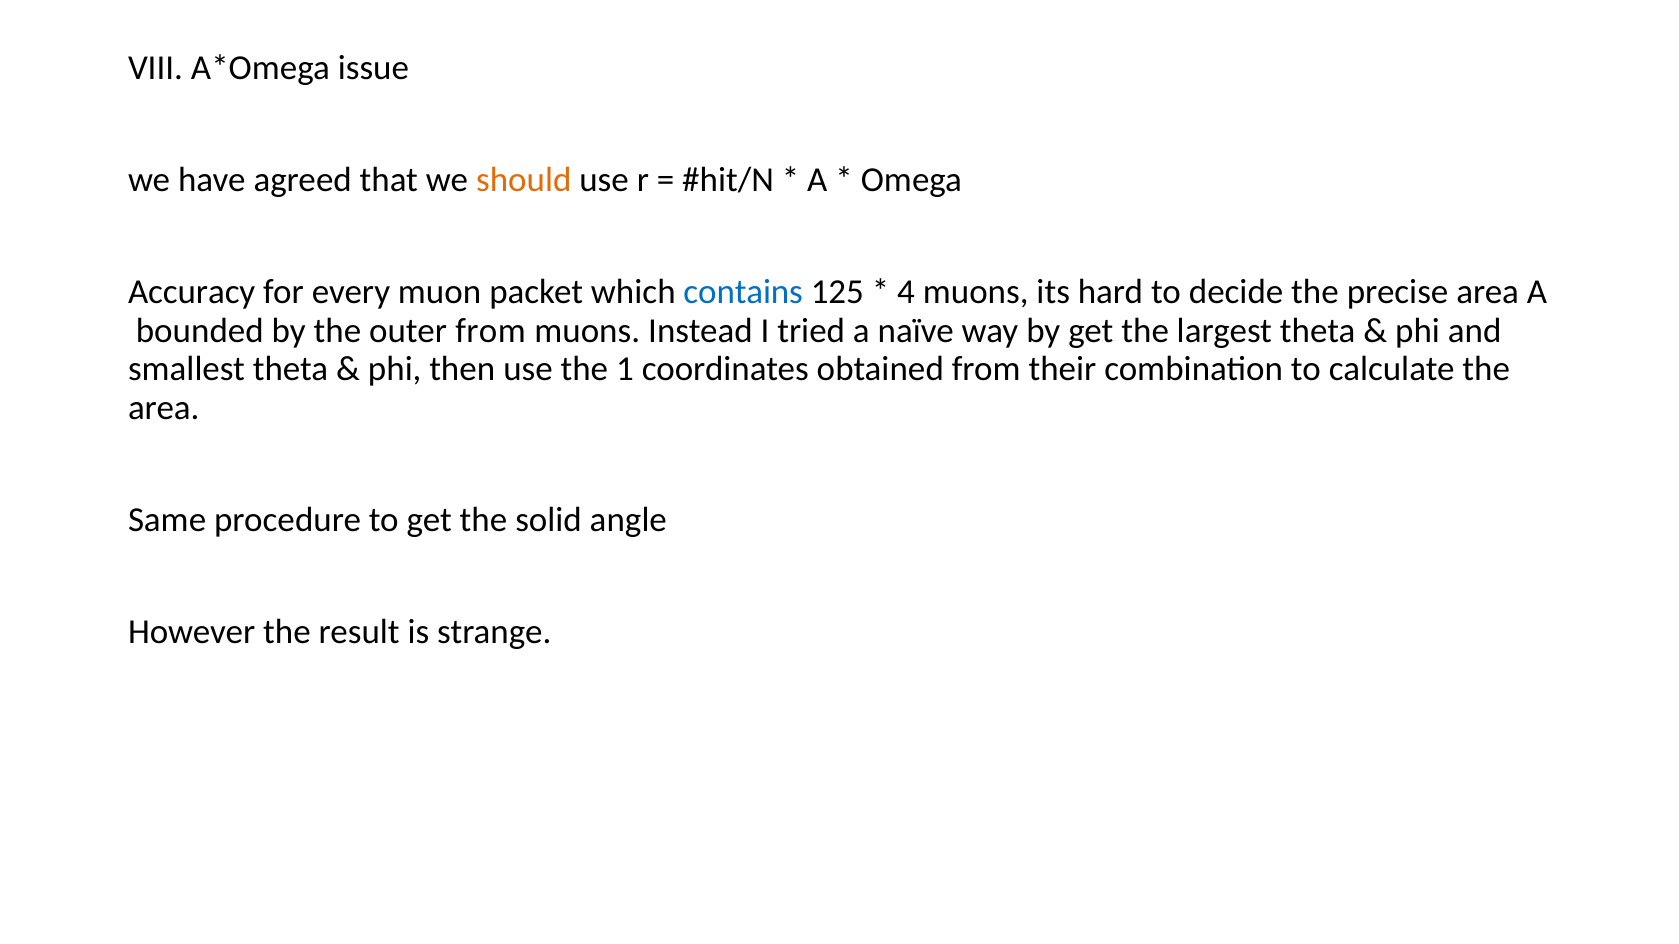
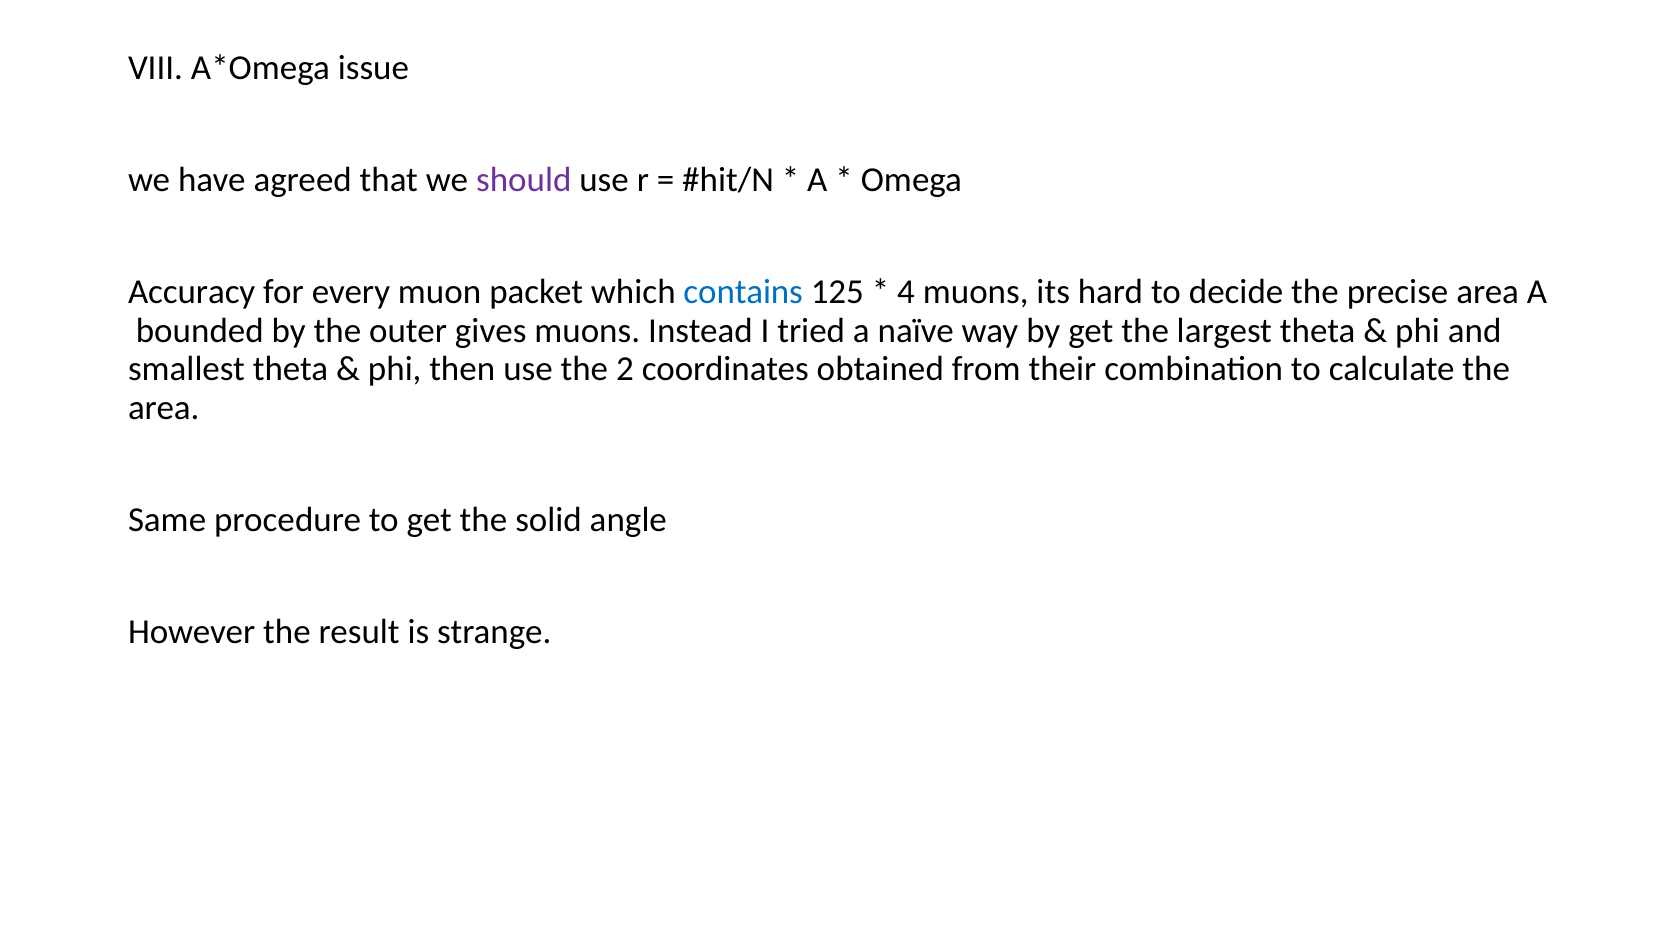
should colour: orange -> purple
outer from: from -> gives
1: 1 -> 2
